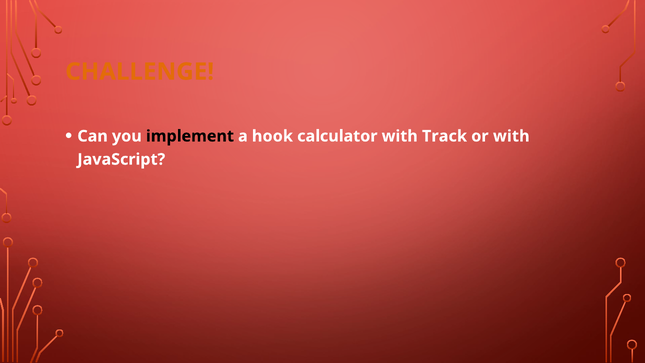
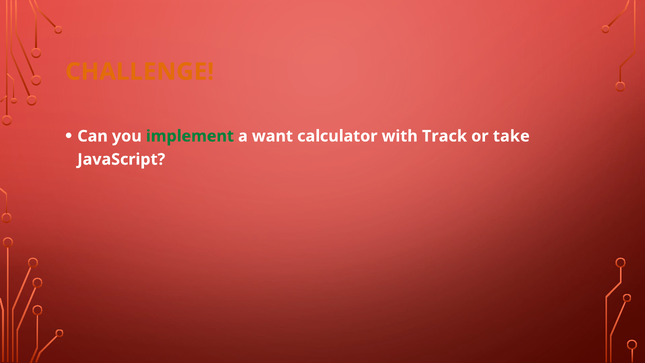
implement colour: black -> green
hook: hook -> want
or with: with -> take
